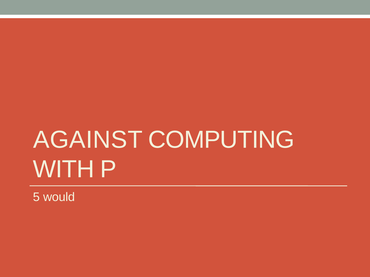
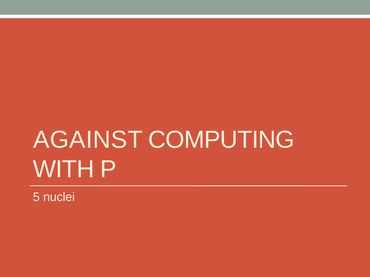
would: would -> nuclei
